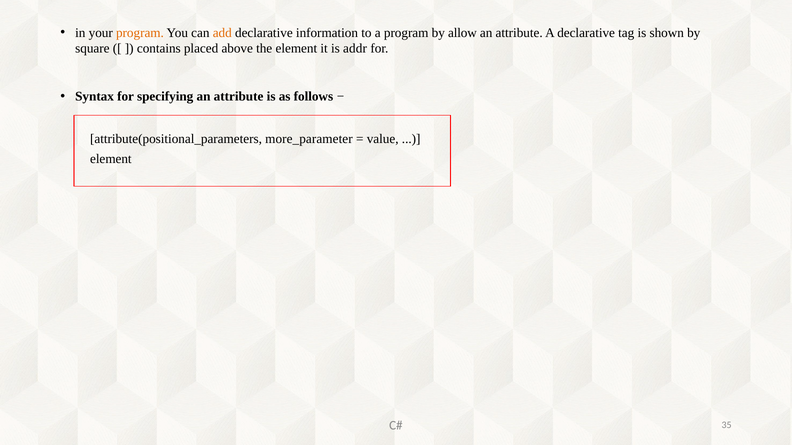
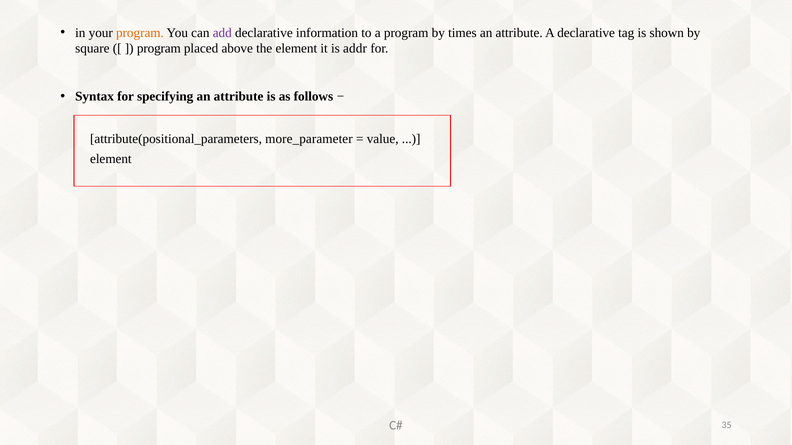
add colour: orange -> purple
allow: allow -> times
contains at (159, 48): contains -> program
